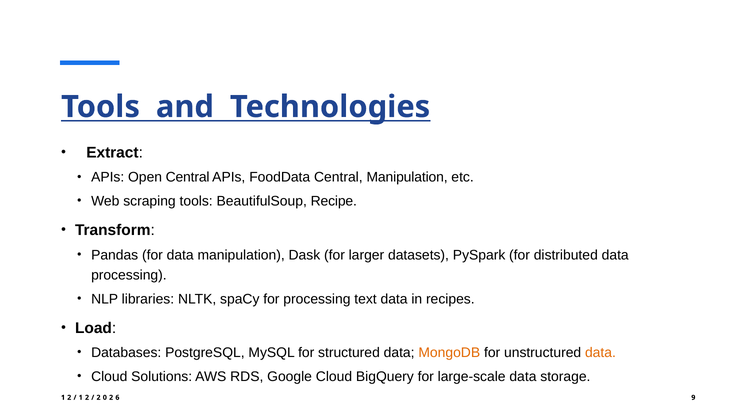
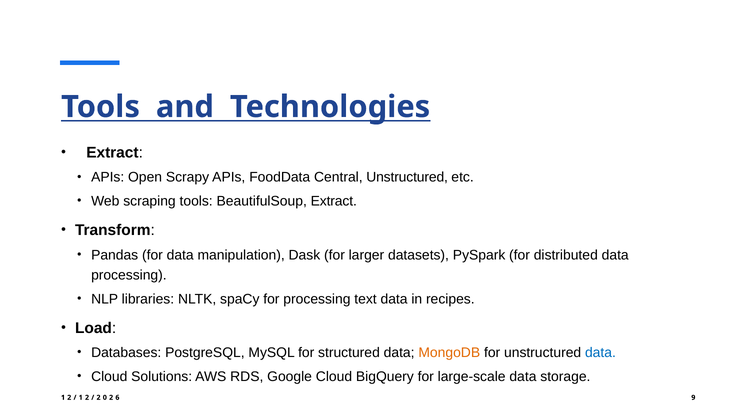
Open Central: Central -> Scrapy
Central Manipulation: Manipulation -> Unstructured
BeautifulSoup Recipe: Recipe -> Extract
data at (600, 353) colour: orange -> blue
